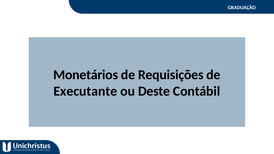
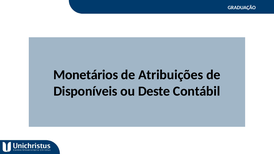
Requisições: Requisições -> Atribuições
Executante: Executante -> Disponíveis
